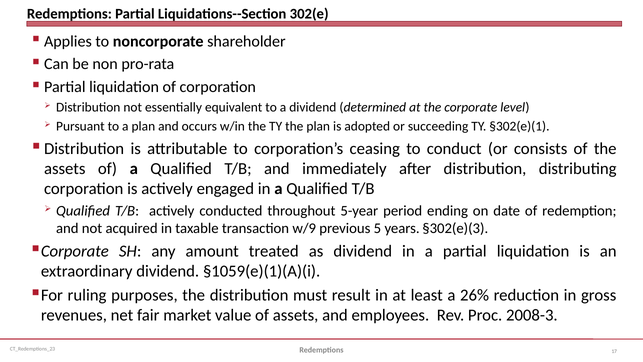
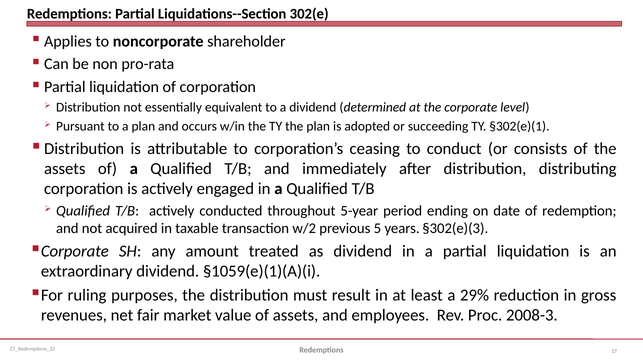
w/9: w/9 -> w/2
26%: 26% -> 29%
